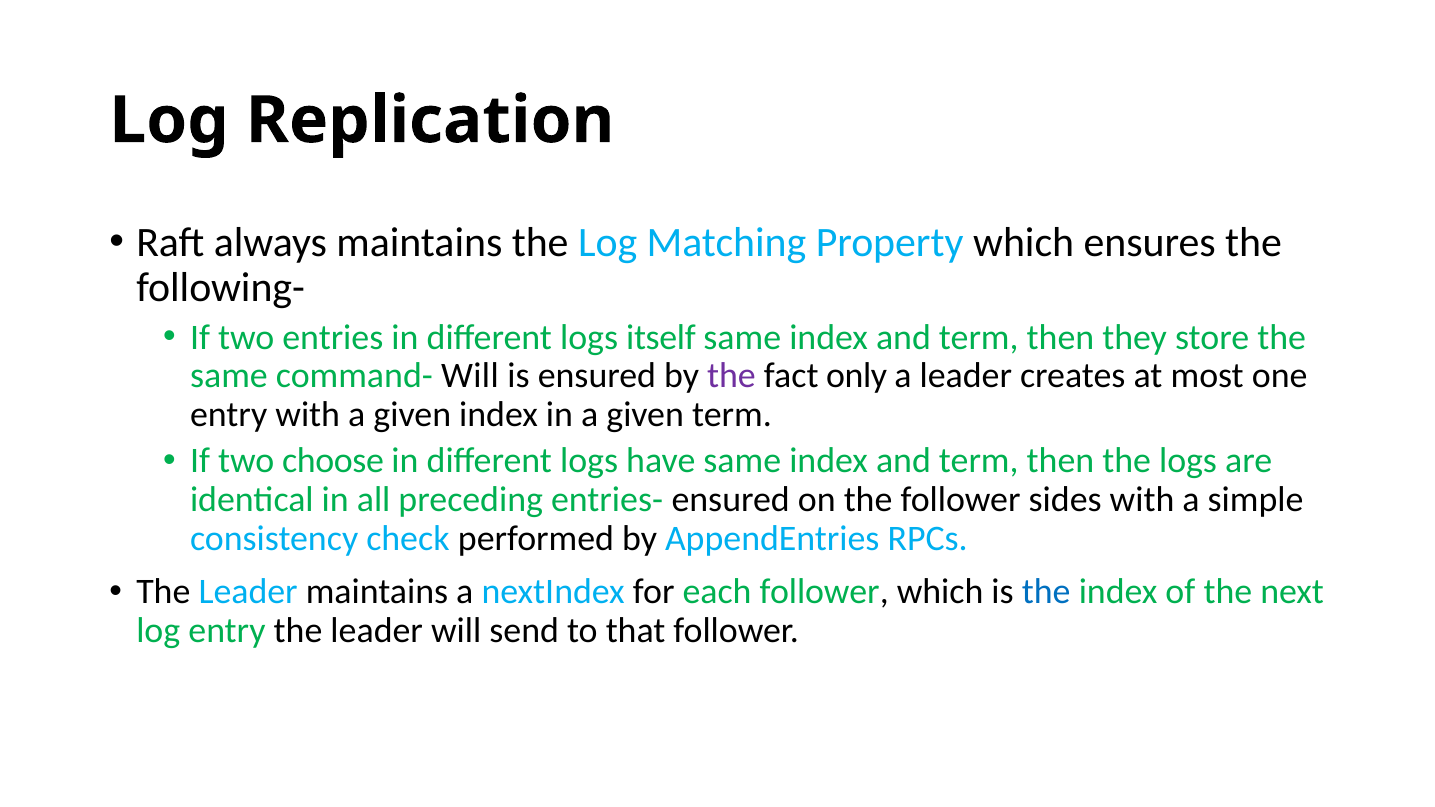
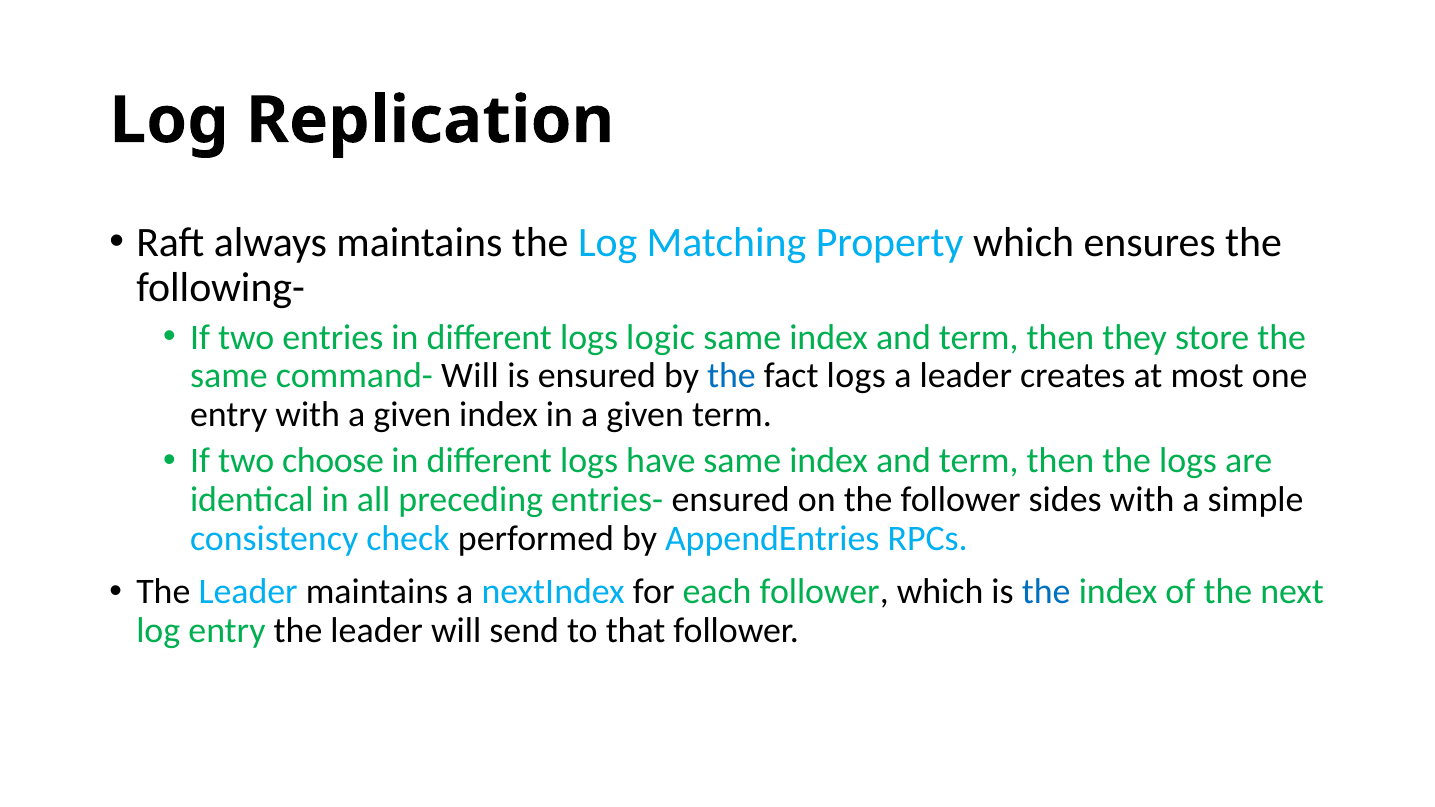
itself: itself -> logic
the at (731, 376) colour: purple -> blue
fact only: only -> logs
